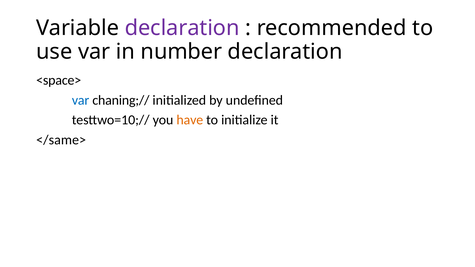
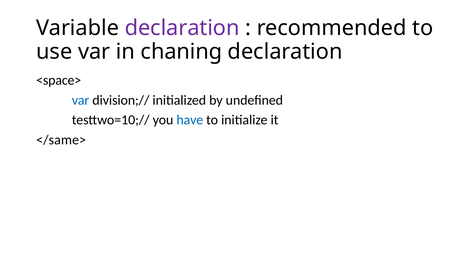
number: number -> chaning
chaning;//: chaning;// -> division;//
have colour: orange -> blue
